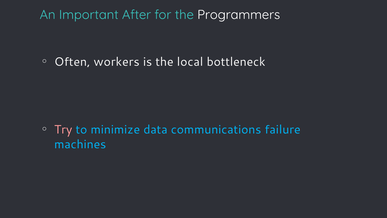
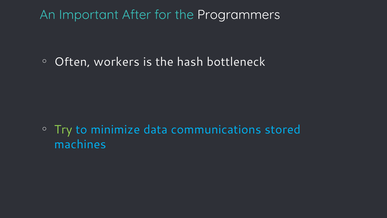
local: local -> hash
Try colour: pink -> light green
failure: failure -> stored
